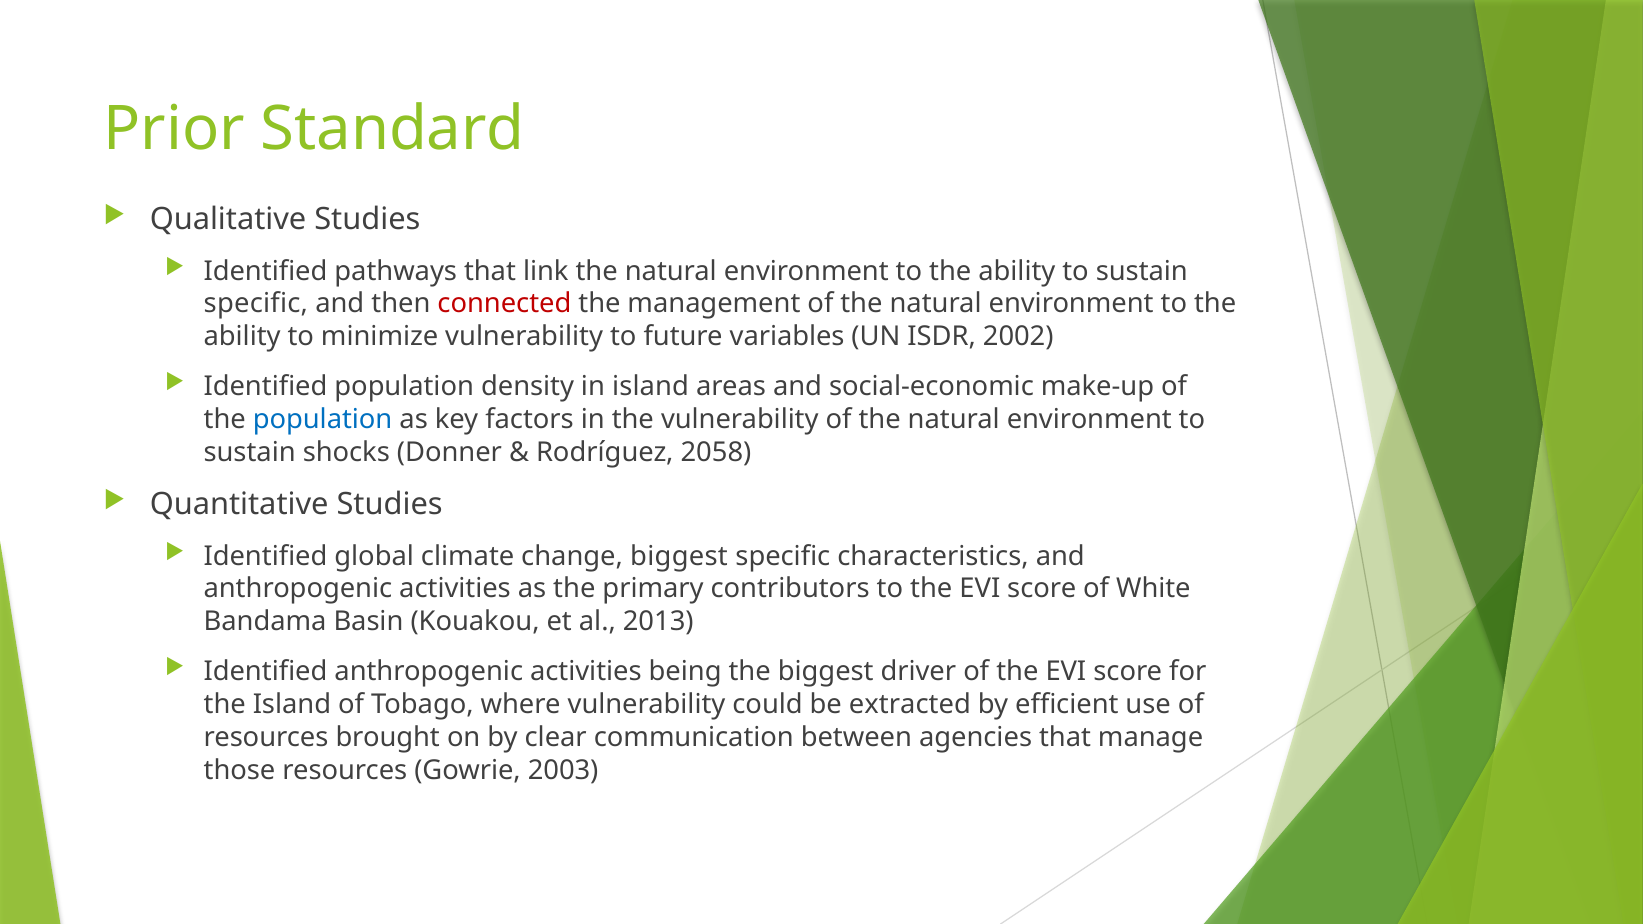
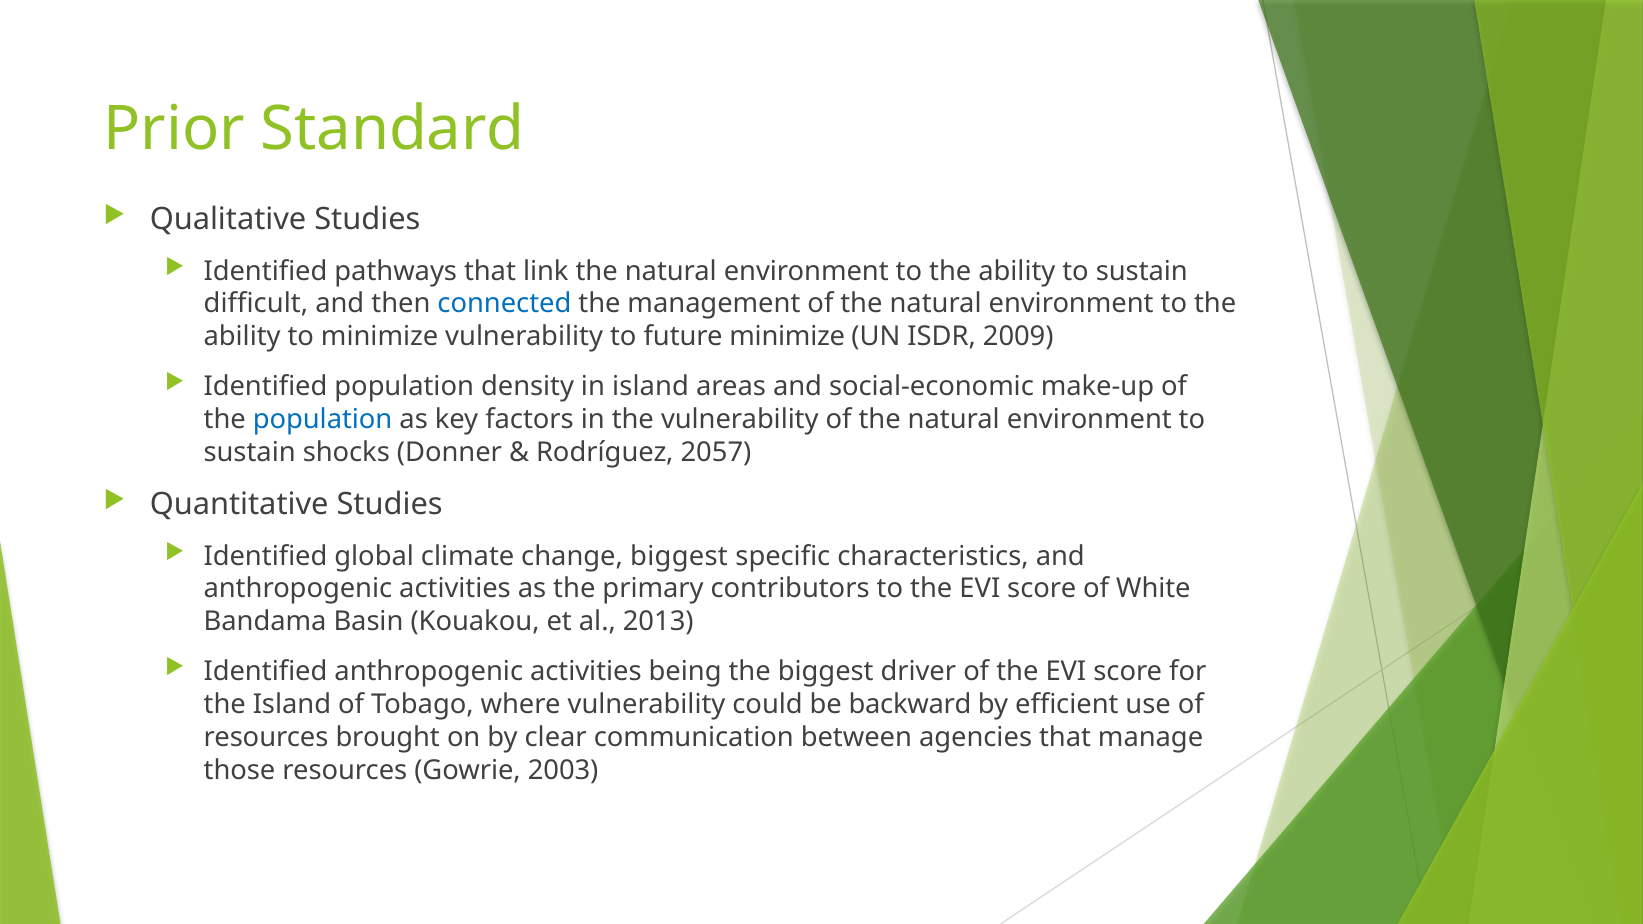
specific at (256, 304): specific -> difficult
connected colour: red -> blue
future variables: variables -> minimize
2002: 2002 -> 2009
2058: 2058 -> 2057
extracted: extracted -> backward
